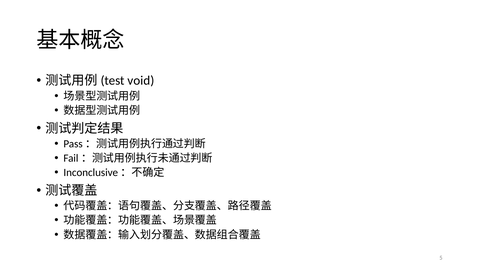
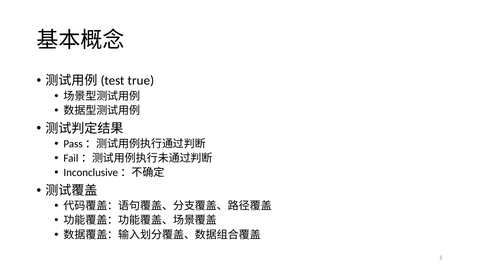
void: void -> true
